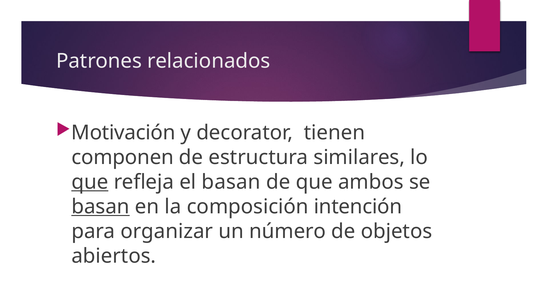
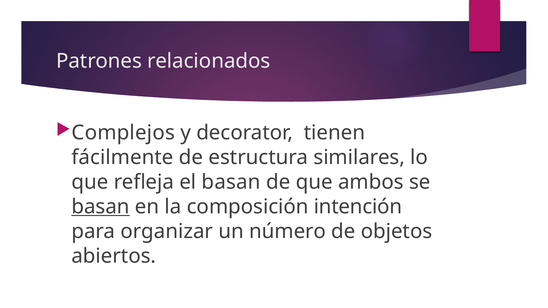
Motivación: Motivación -> Complejos
componen: componen -> fácilmente
que at (90, 182) underline: present -> none
